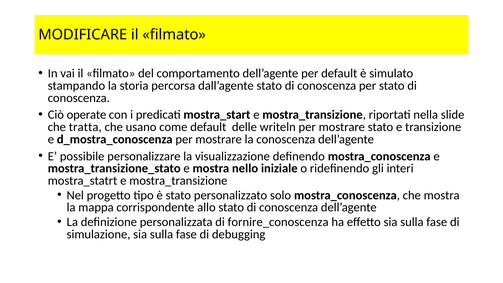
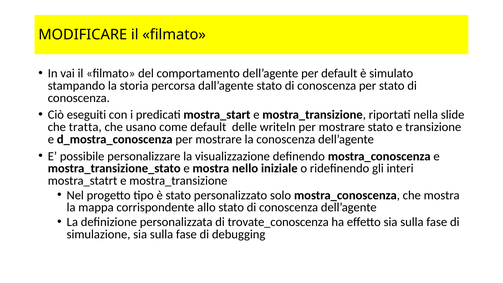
operate: operate -> eseguiti
fornire_conoscenza: fornire_conoscenza -> trovate_conoscenza
